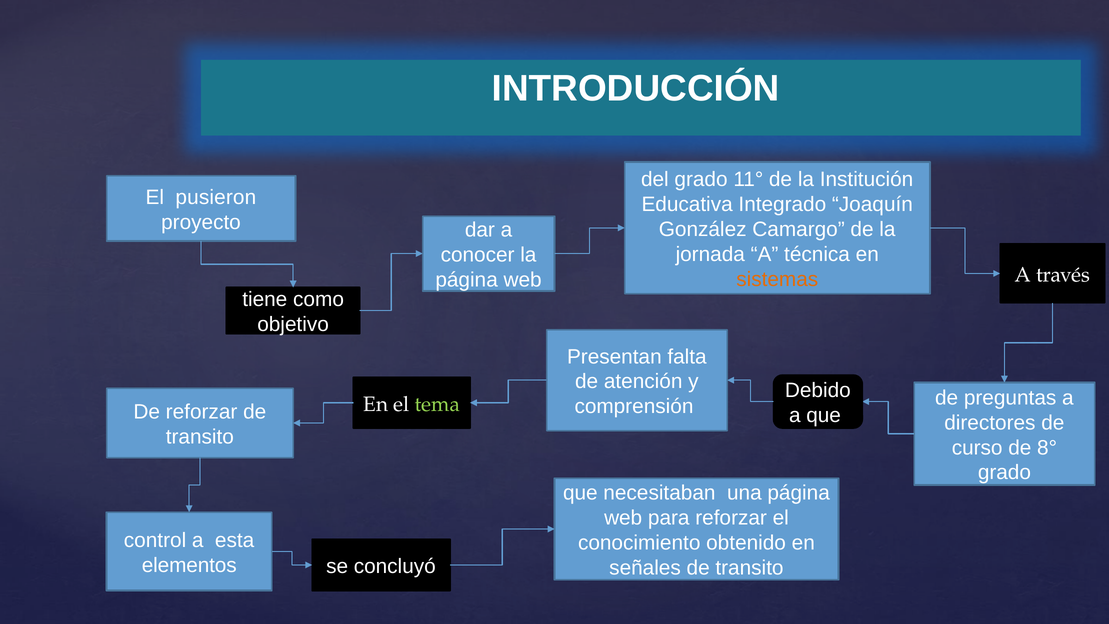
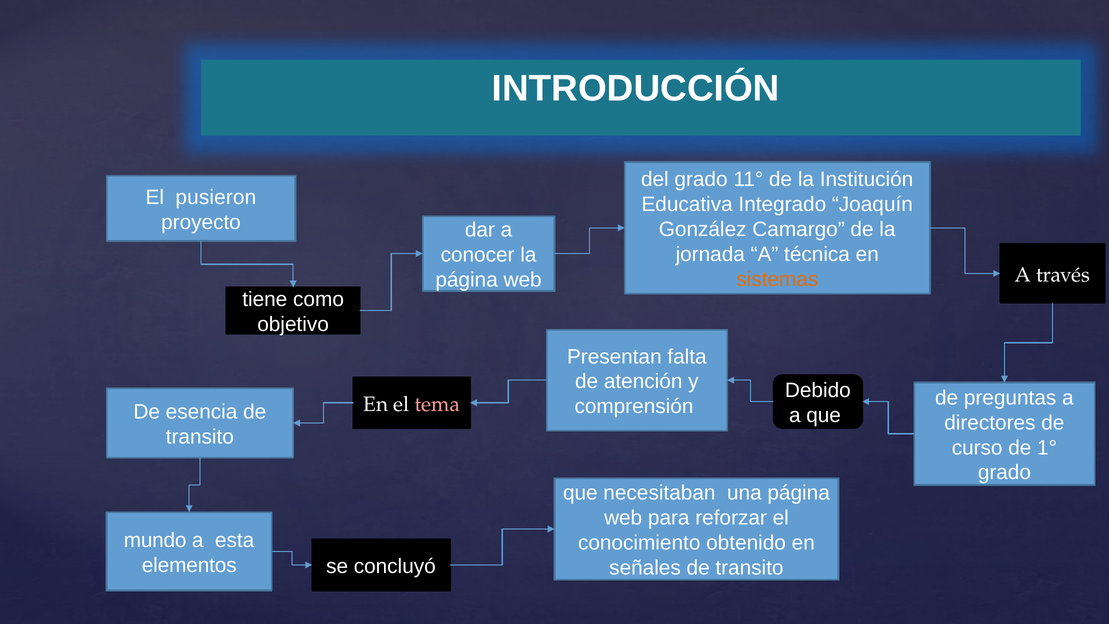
tema colour: light green -> pink
De reforzar: reforzar -> esencia
8°: 8° -> 1°
control: control -> mundo
